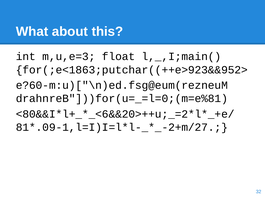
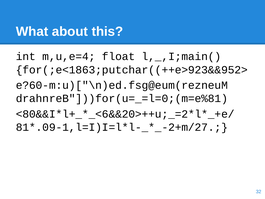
m,u,e=3: m,u,e=3 -> m,u,e=4
